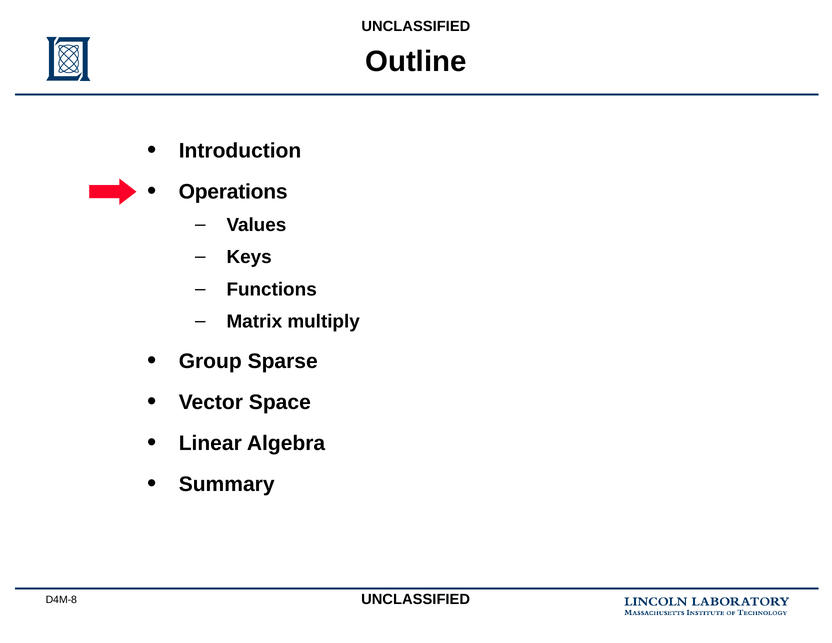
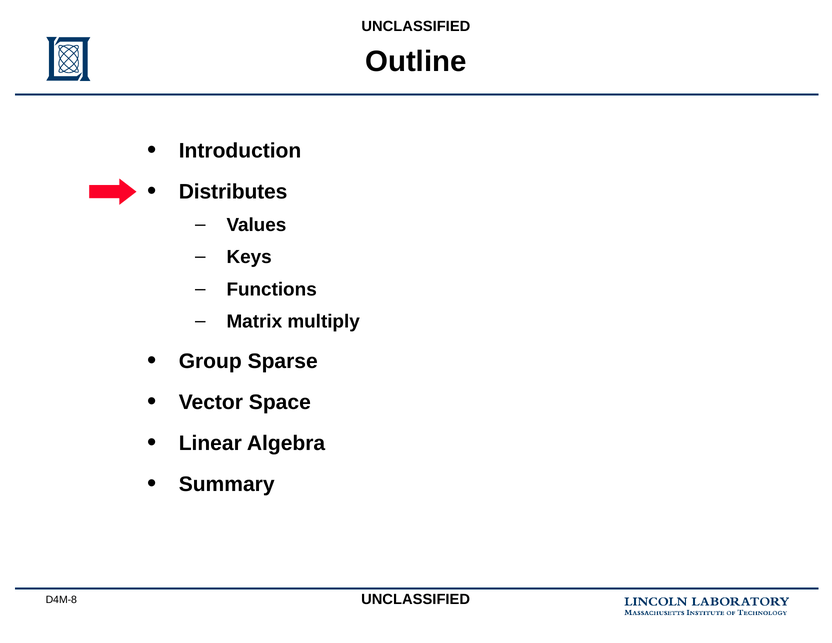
Operations: Operations -> Distributes
